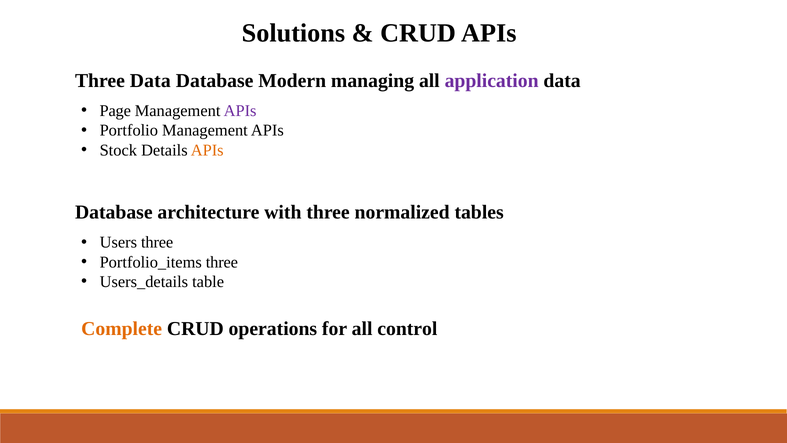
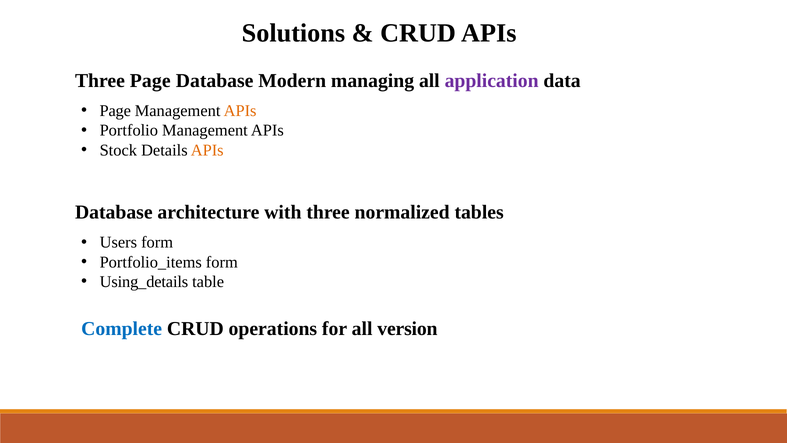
Three Data: Data -> Page
APIs at (240, 111) colour: purple -> orange
Users three: three -> form
Portfolio_items three: three -> form
Users_details: Users_details -> Using_details
Complete colour: orange -> blue
control: control -> version
